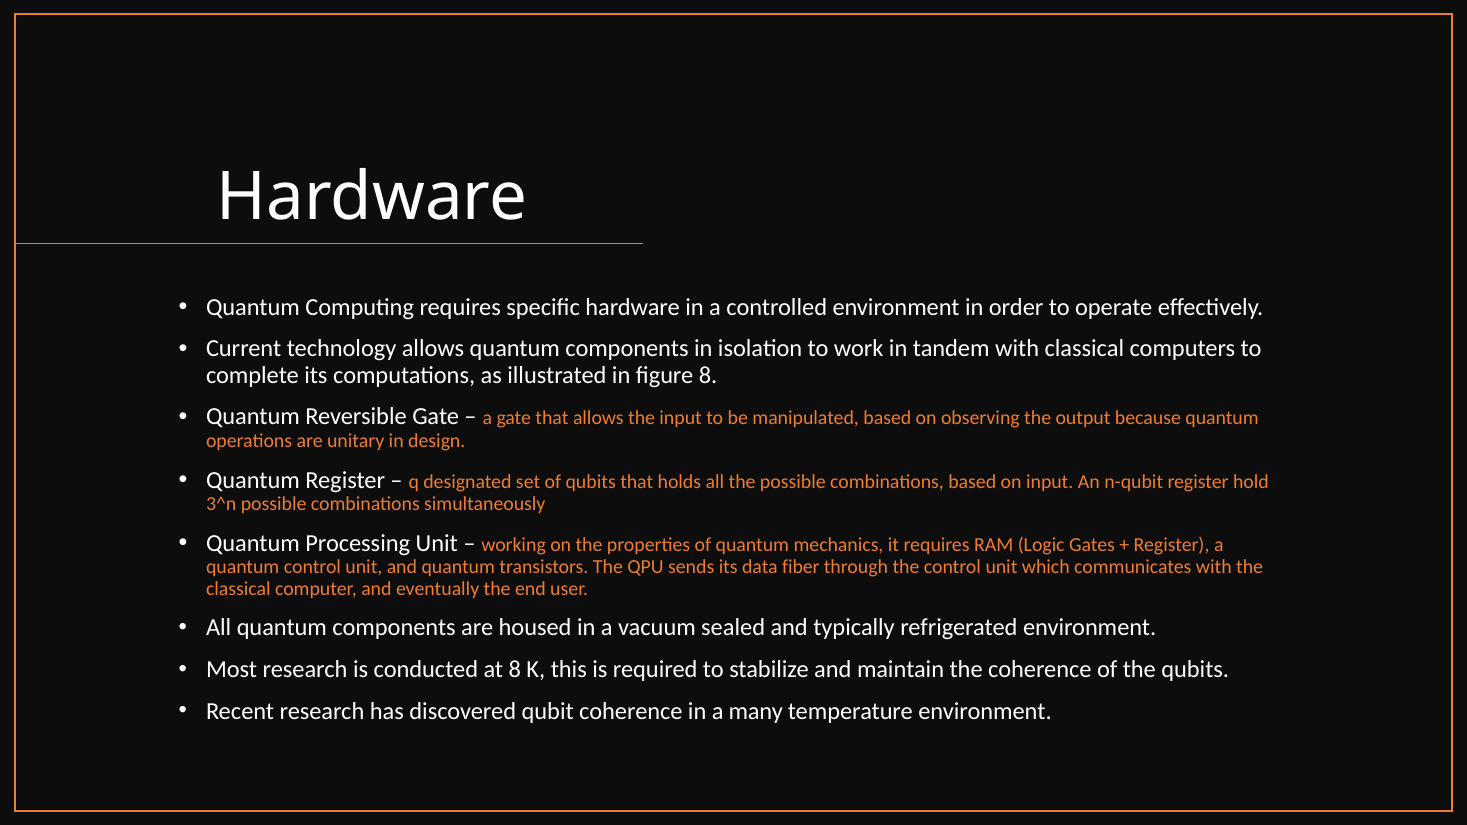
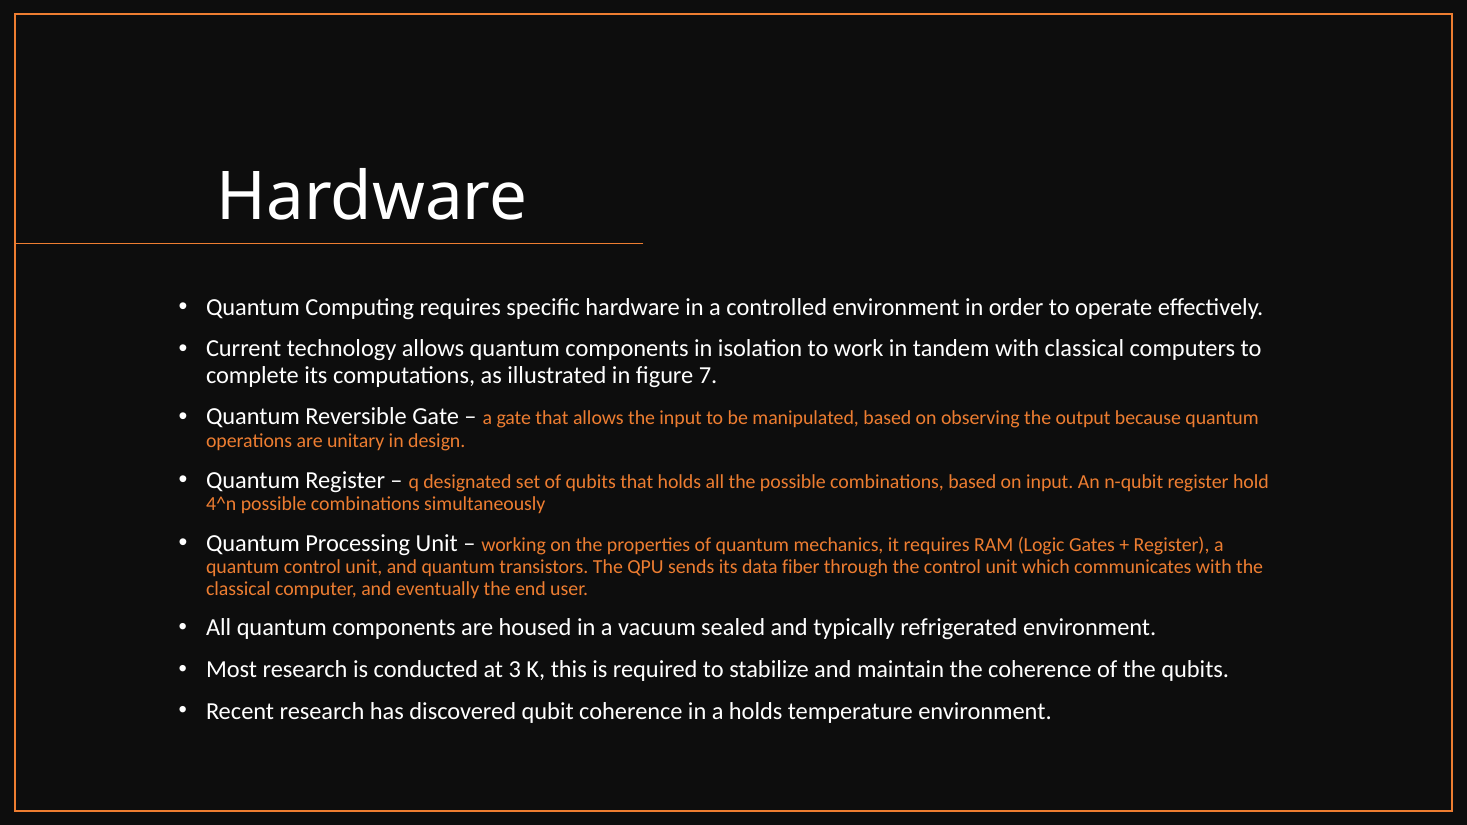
figure 8: 8 -> 7
3^n: 3^n -> 4^n
at 8: 8 -> 3
a many: many -> holds
